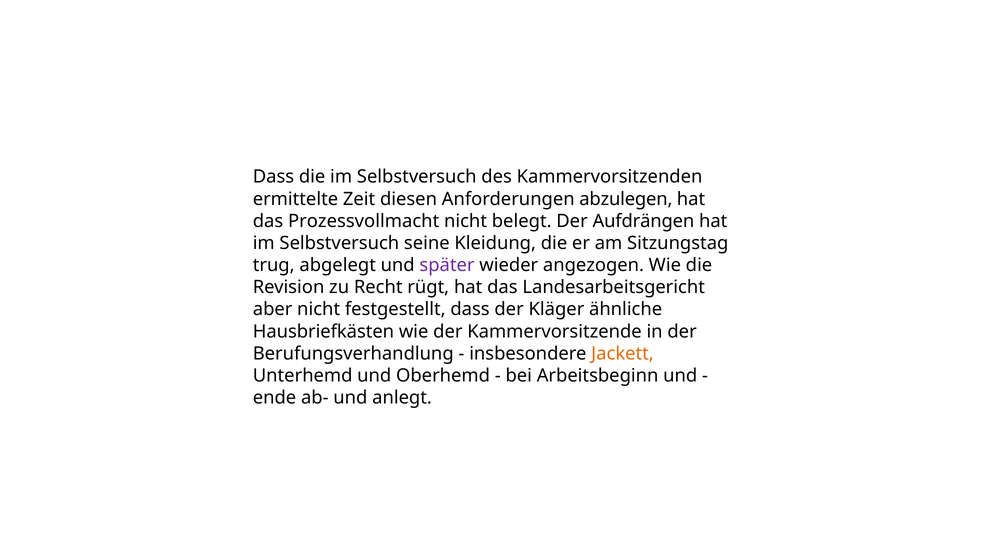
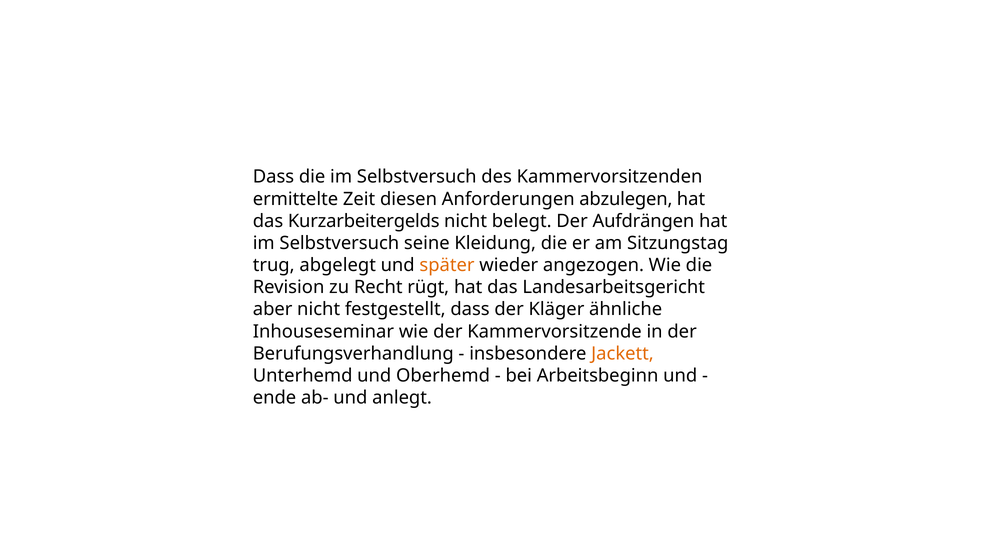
Prozessvollmacht: Prozessvollmacht -> Kurzarbeitergelds
später colour: purple -> orange
Hausbriefkästen: Hausbriefkästen -> Inhouseseminar
